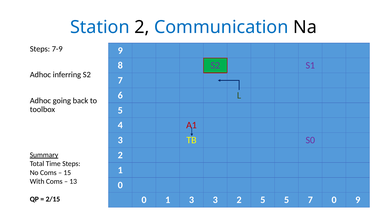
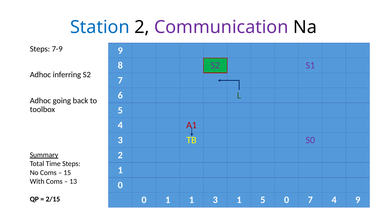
Communication colour: blue -> purple
1 3: 3 -> 1
3 2: 2 -> 1
5 5: 5 -> 0
7 0: 0 -> 4
